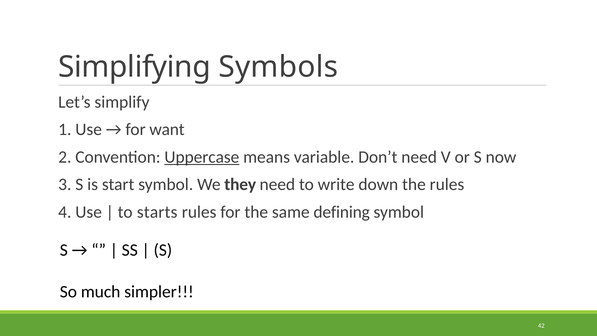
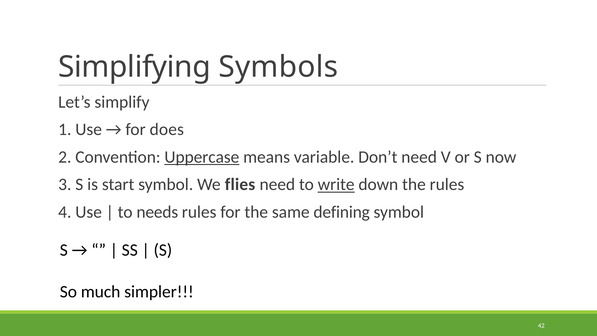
want: want -> does
they: they -> flies
write underline: none -> present
starts: starts -> needs
